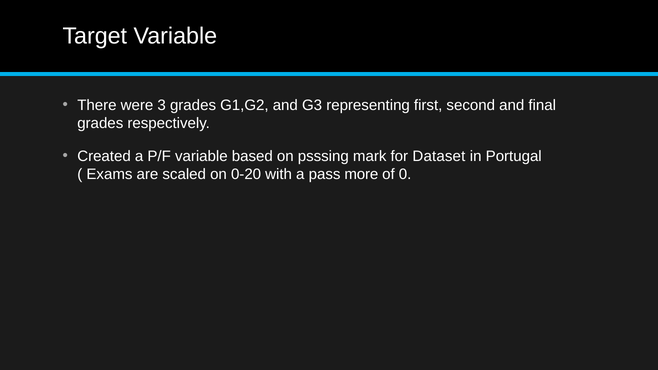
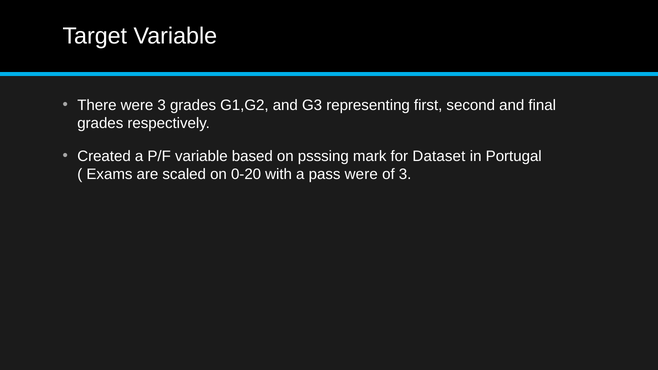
pass more: more -> were
of 0: 0 -> 3
